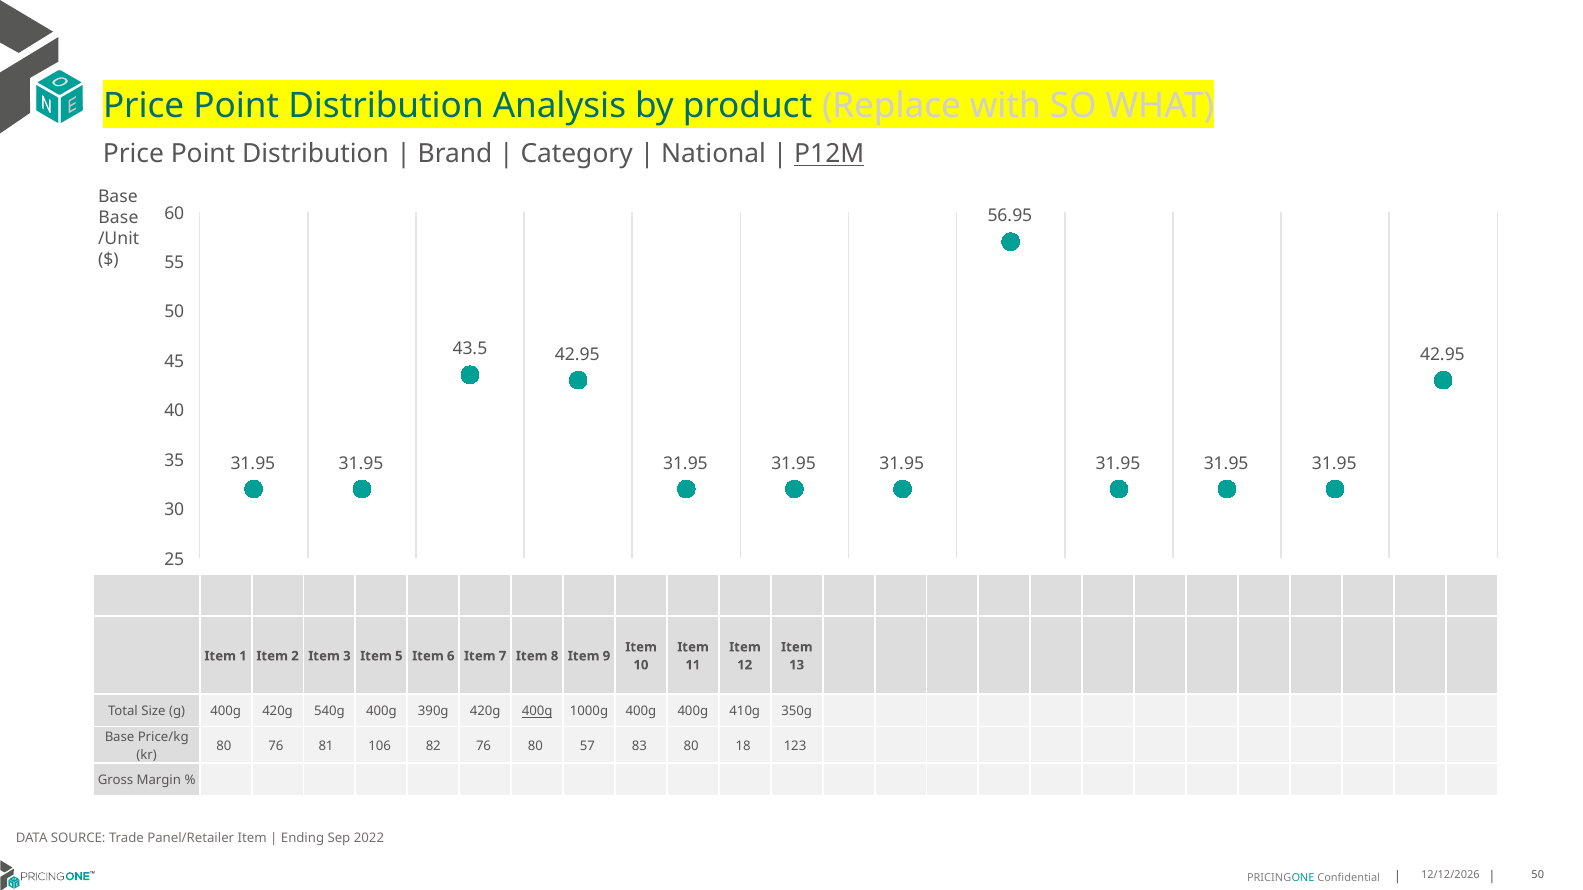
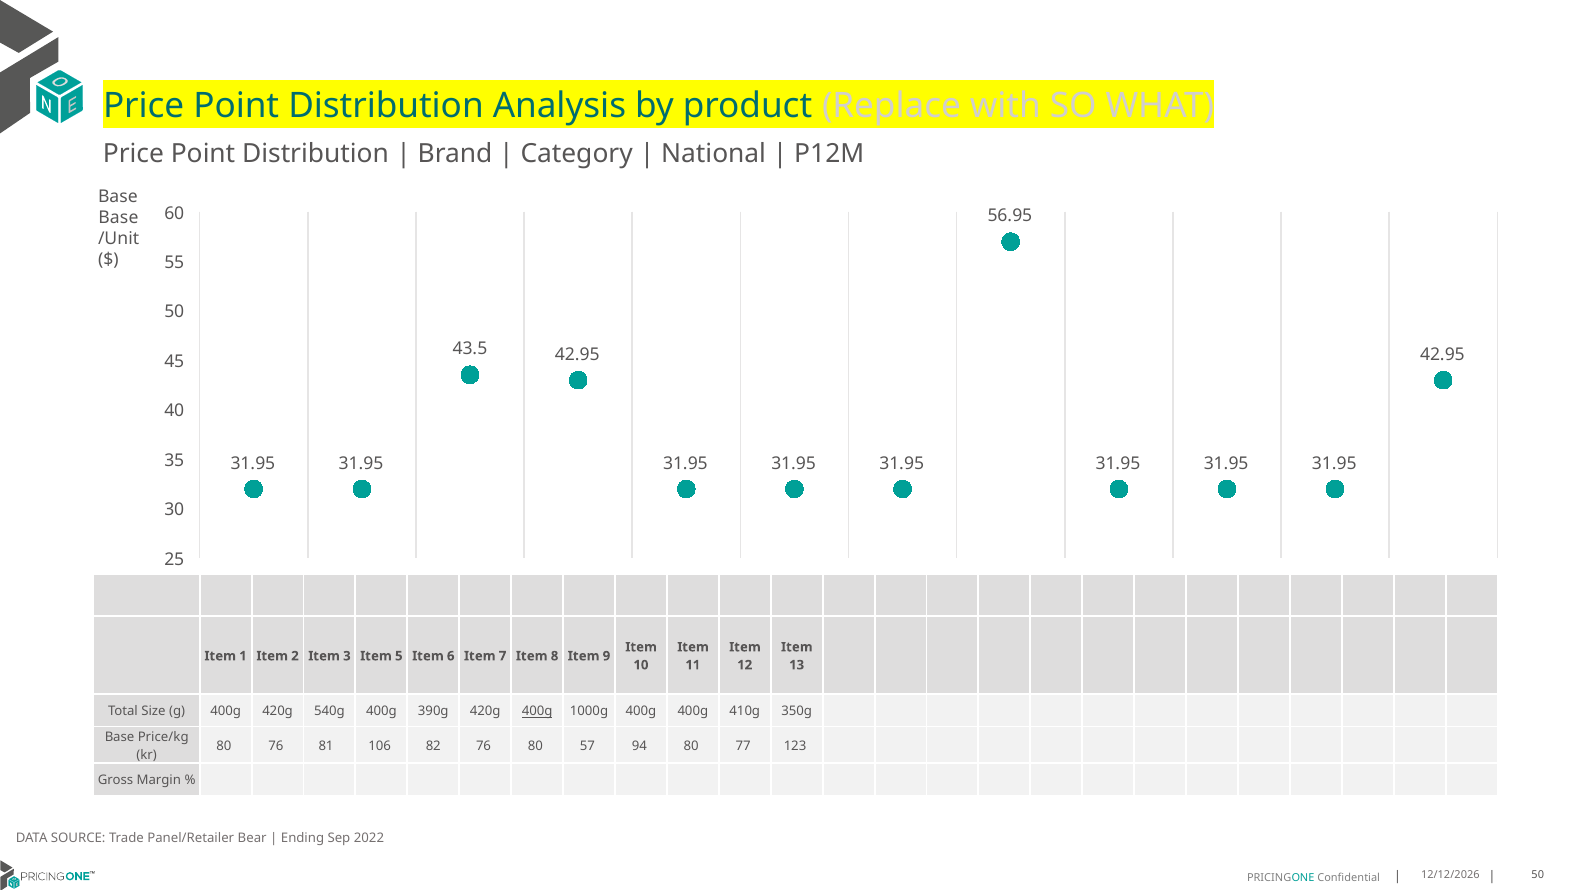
P12M underline: present -> none
83: 83 -> 94
18: 18 -> 77
Panel/Retailer Item: Item -> Bear
